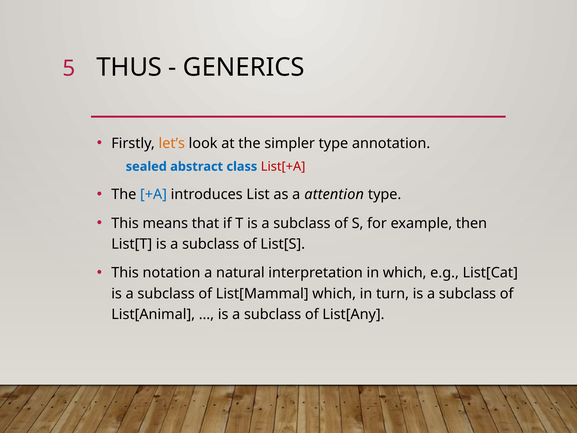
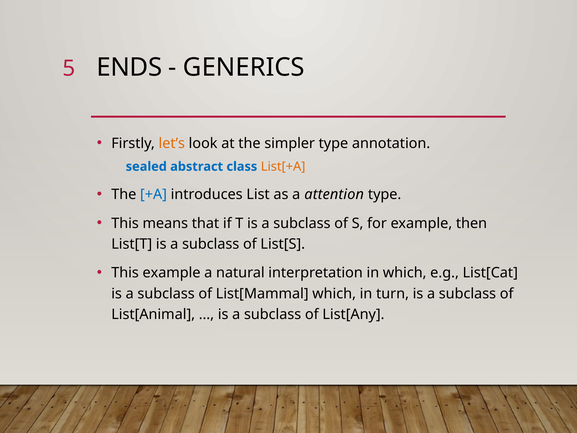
THUS: THUS -> ENDS
List[+A colour: red -> orange
This notation: notation -> example
